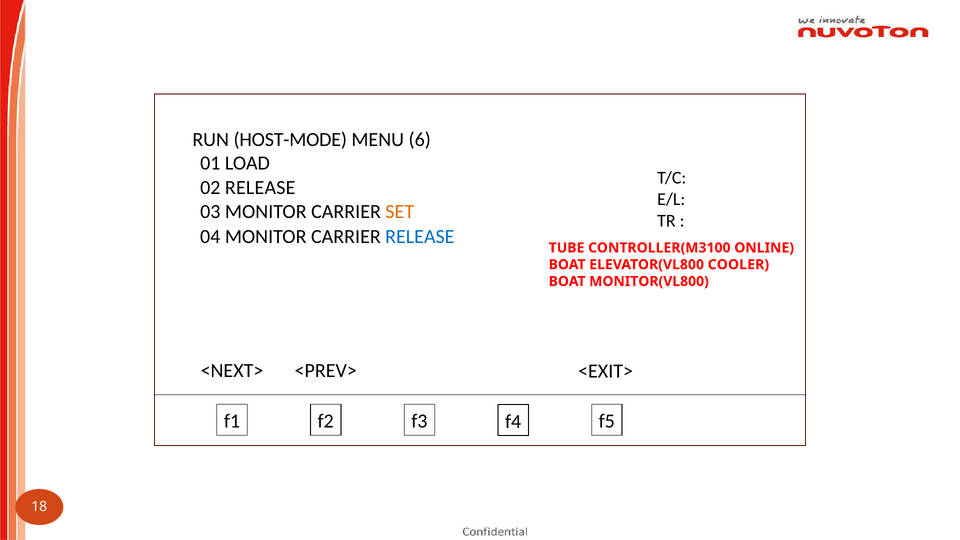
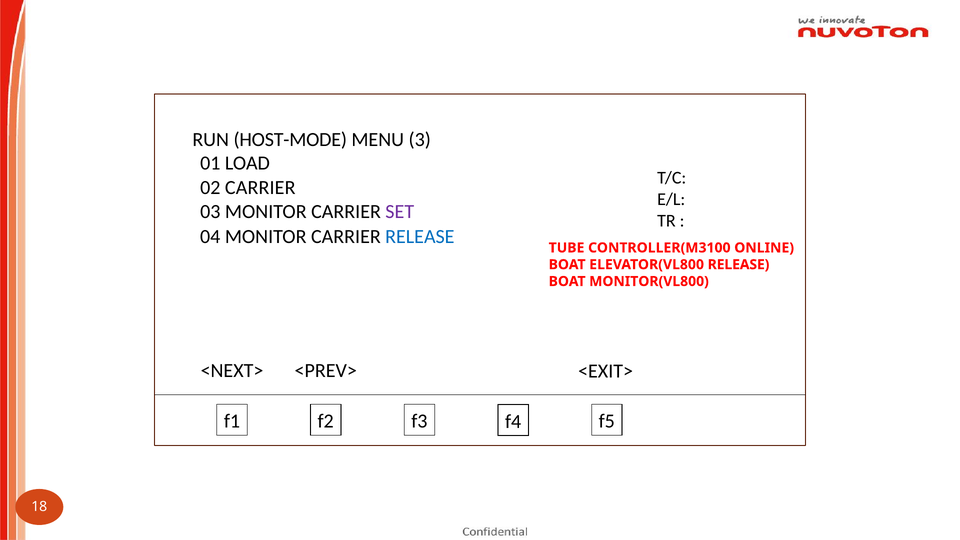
6: 6 -> 3
02 RELEASE: RELEASE -> CARRIER
SET colour: orange -> purple
ELEVATOR(VL800 COOLER: COOLER -> RELEASE
